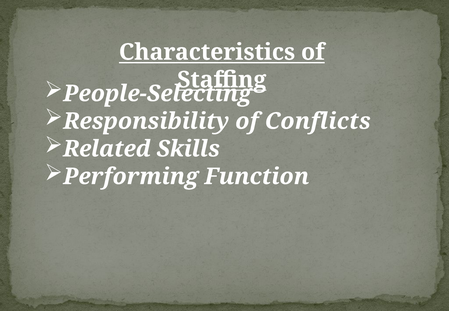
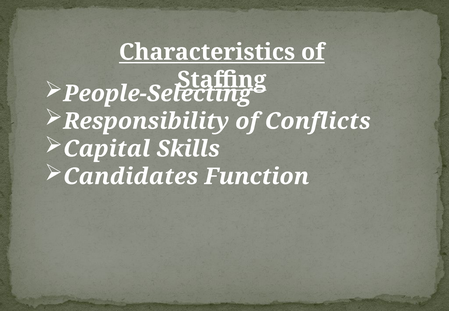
Related: Related -> Capital
Performing: Performing -> Candidates
